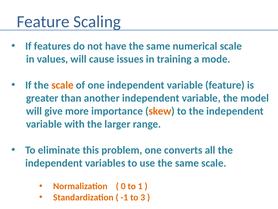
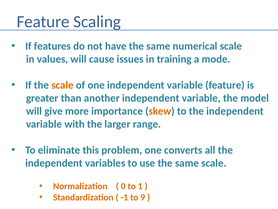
3: 3 -> 9
